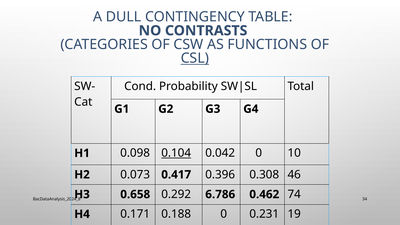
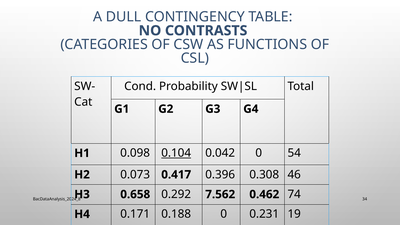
CSL underline: present -> none
10: 10 -> 54
6.786: 6.786 -> 7.562
